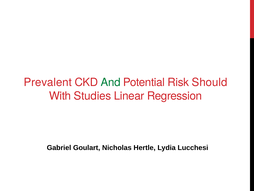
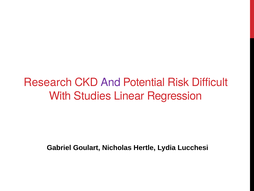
Prevalent: Prevalent -> Research
And colour: green -> purple
Should: Should -> Difficult
